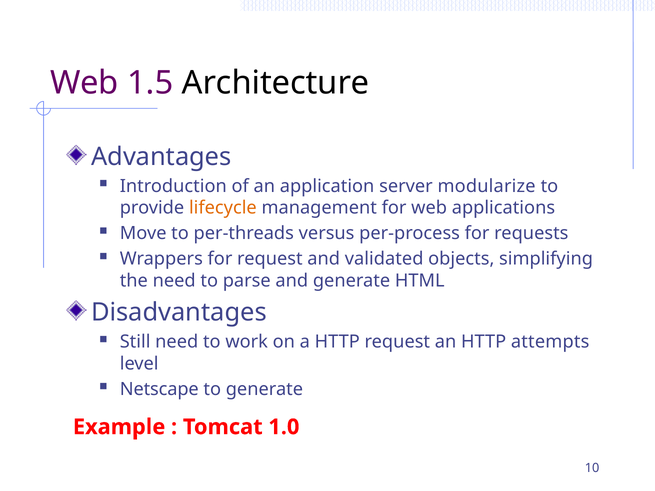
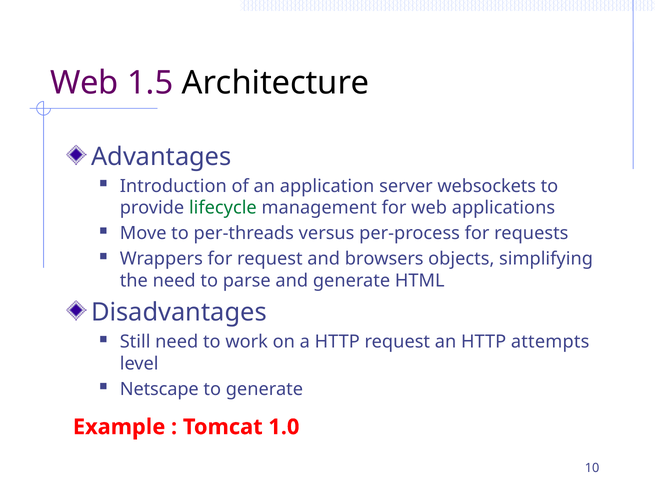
modularize: modularize -> websockets
lifecycle colour: orange -> green
validated: validated -> browsers
